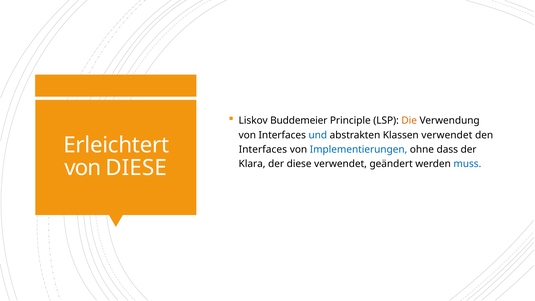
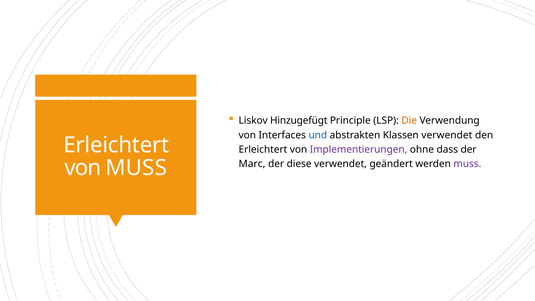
Buddemeier: Buddemeier -> Hinzugefügt
Interfaces at (263, 150): Interfaces -> Erleichtert
Implementierungen colour: blue -> purple
Klara: Klara -> Marc
muss at (467, 164) colour: blue -> purple
von DIESE: DIESE -> MUSS
